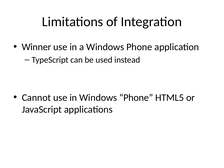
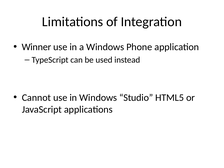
in Windows Phone: Phone -> Studio
